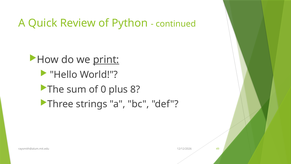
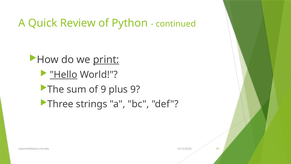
Hello underline: none -> present
of 0: 0 -> 9
plus 8: 8 -> 9
